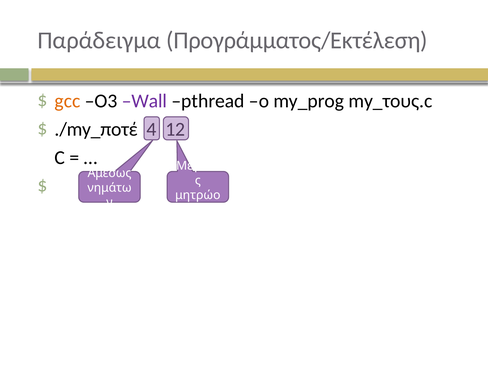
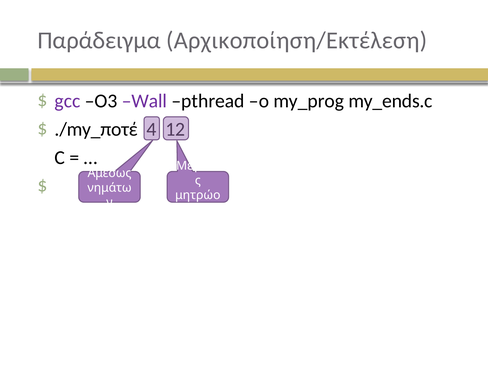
Προγράμματος/Εκτέλεση: Προγράμματος/Εκτέλεση -> Αρχικοποίηση/Εκτέλεση
gcc colour: orange -> purple
my_τους.c: my_τους.c -> my_ends.c
